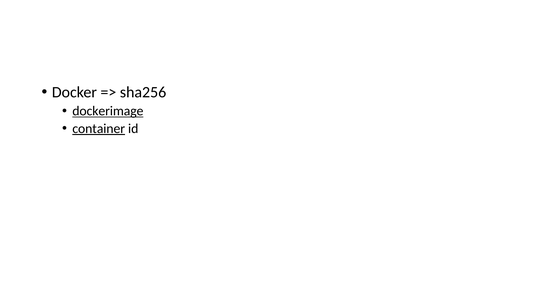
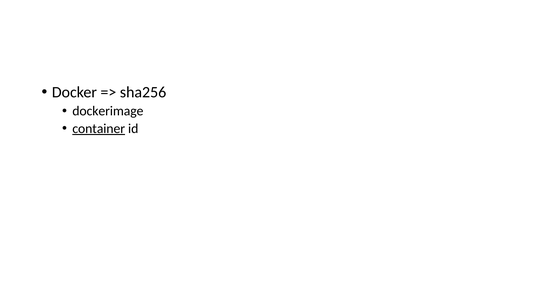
dockerimage underline: present -> none
